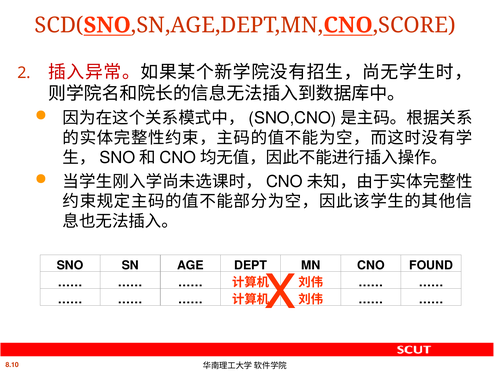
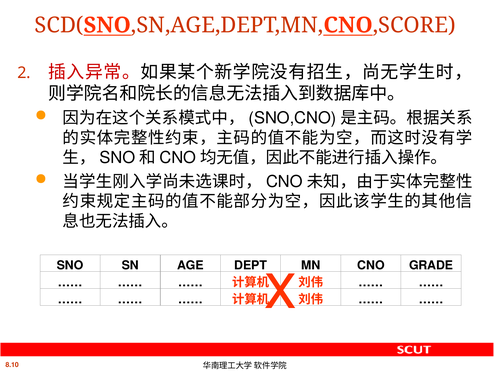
FOUND: FOUND -> GRADE
